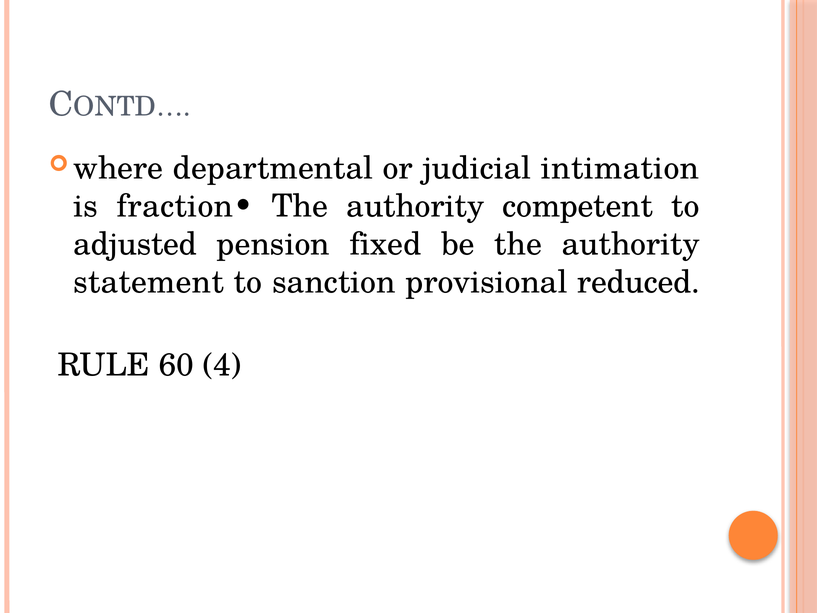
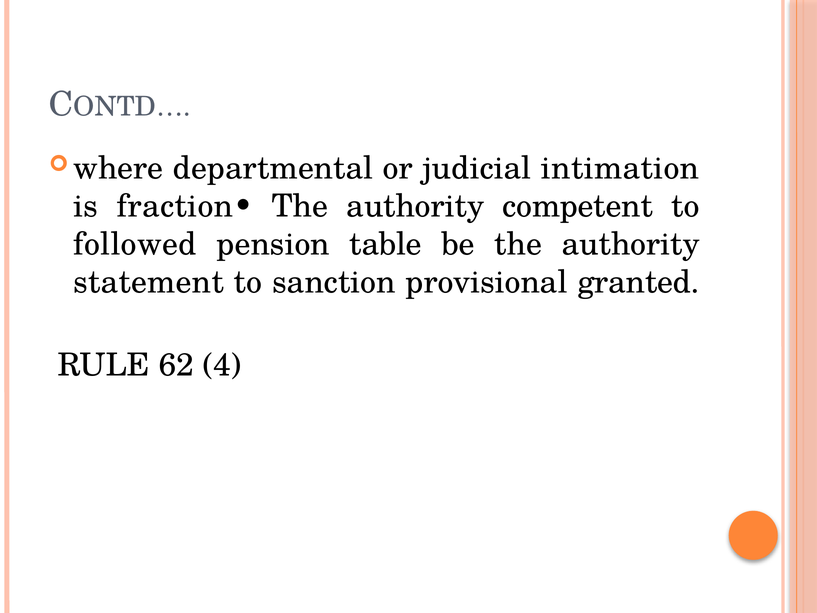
adjusted: adjusted -> followed
fixed: fixed -> table
reduced: reduced -> granted
60: 60 -> 62
